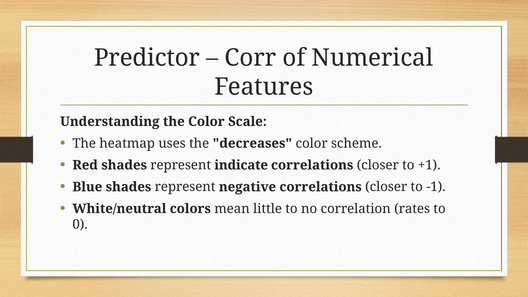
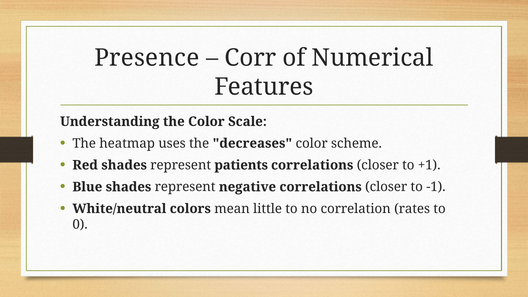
Predictor: Predictor -> Presence
indicate: indicate -> patients
